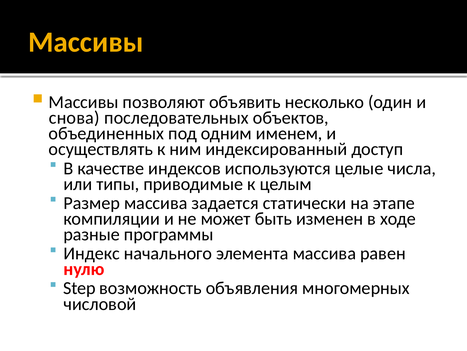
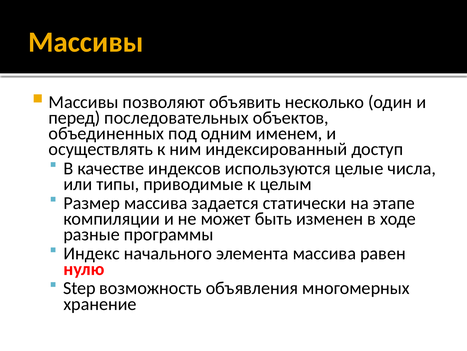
снова: снова -> перед
числовой: числовой -> хранение
